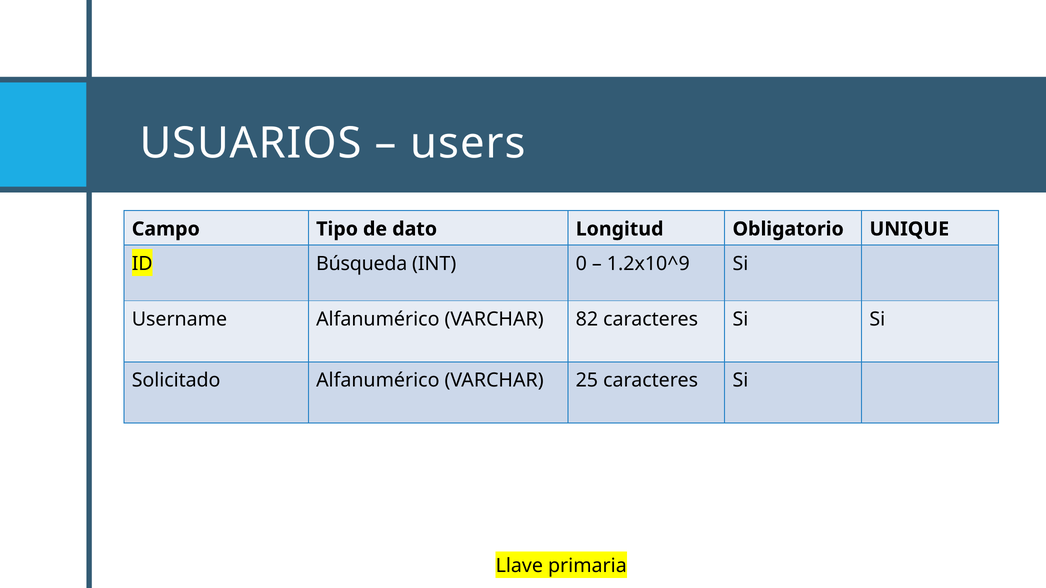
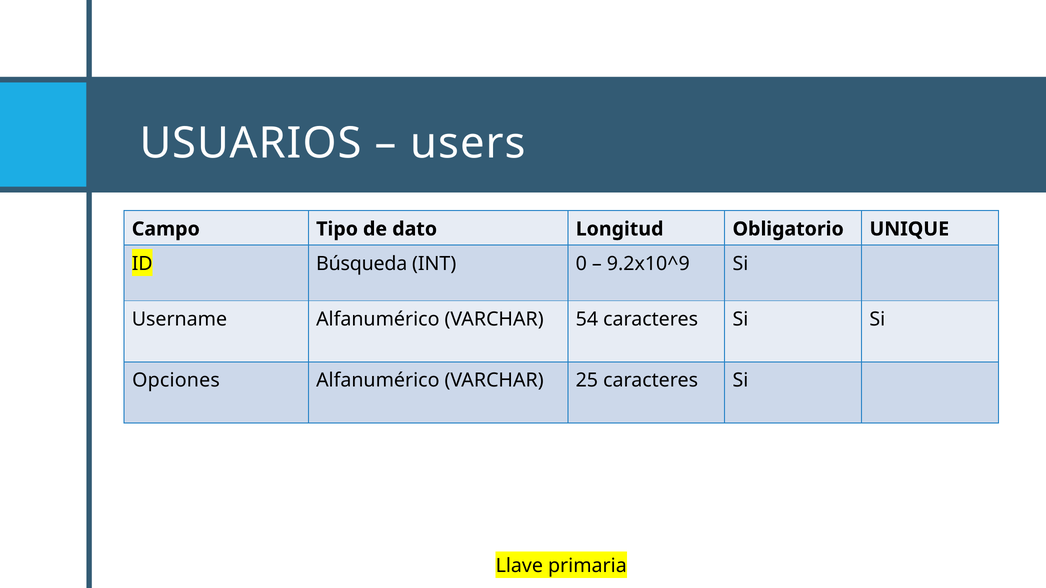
1.2x10^9: 1.2x10^9 -> 9.2x10^9
82: 82 -> 54
Solicitado: Solicitado -> Opciones
